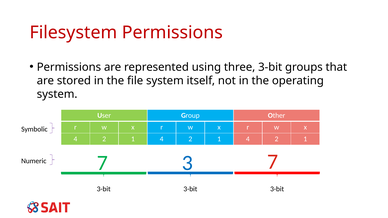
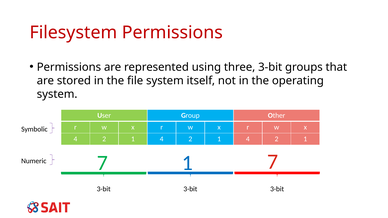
7 3: 3 -> 1
